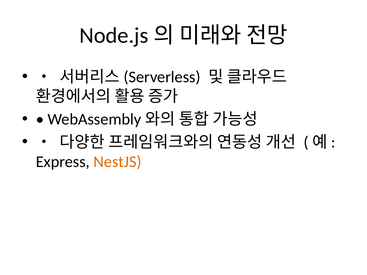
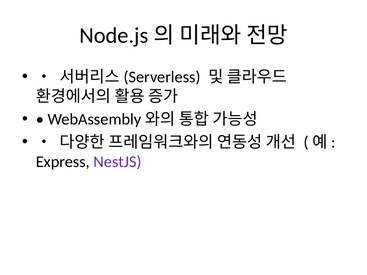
NestJS colour: orange -> purple
